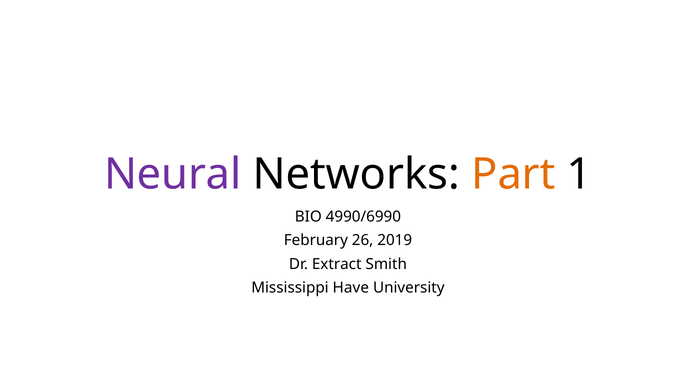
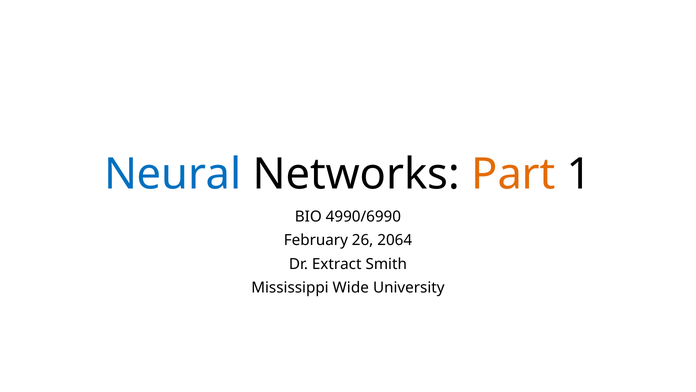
Neural colour: purple -> blue
2019: 2019 -> 2064
Have: Have -> Wide
